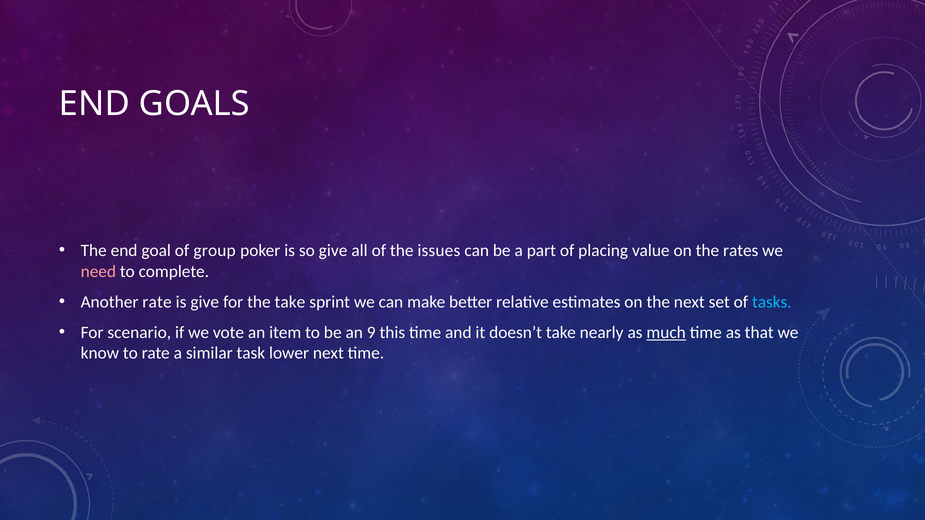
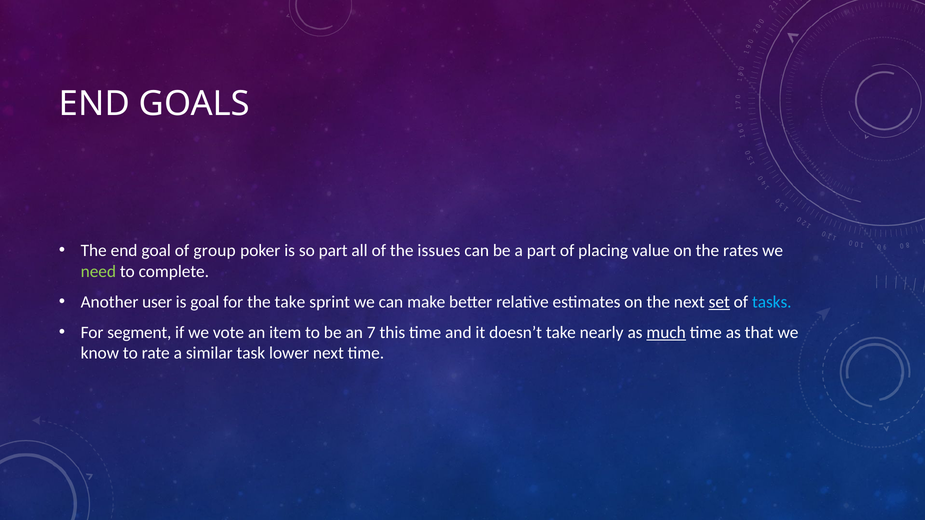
so give: give -> part
need colour: pink -> light green
Another rate: rate -> user
is give: give -> goal
set underline: none -> present
scenario: scenario -> segment
9: 9 -> 7
